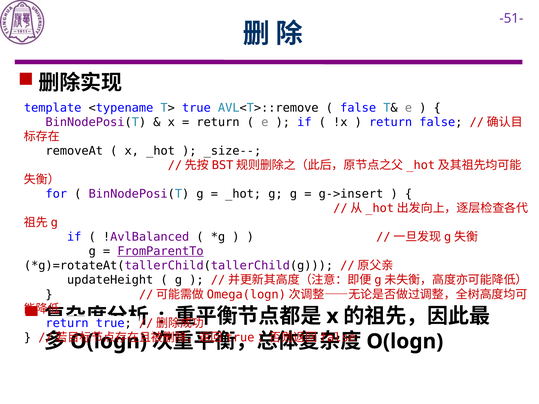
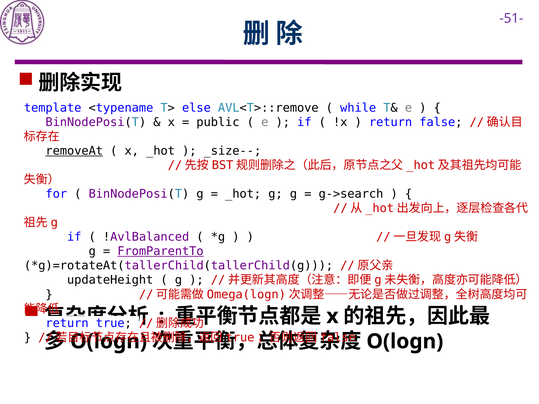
T> true: true -> else
false at (358, 108): false -> while
return at (218, 122): return -> public
removeAt underline: none -> present
g->insert: g->insert -> g->search
